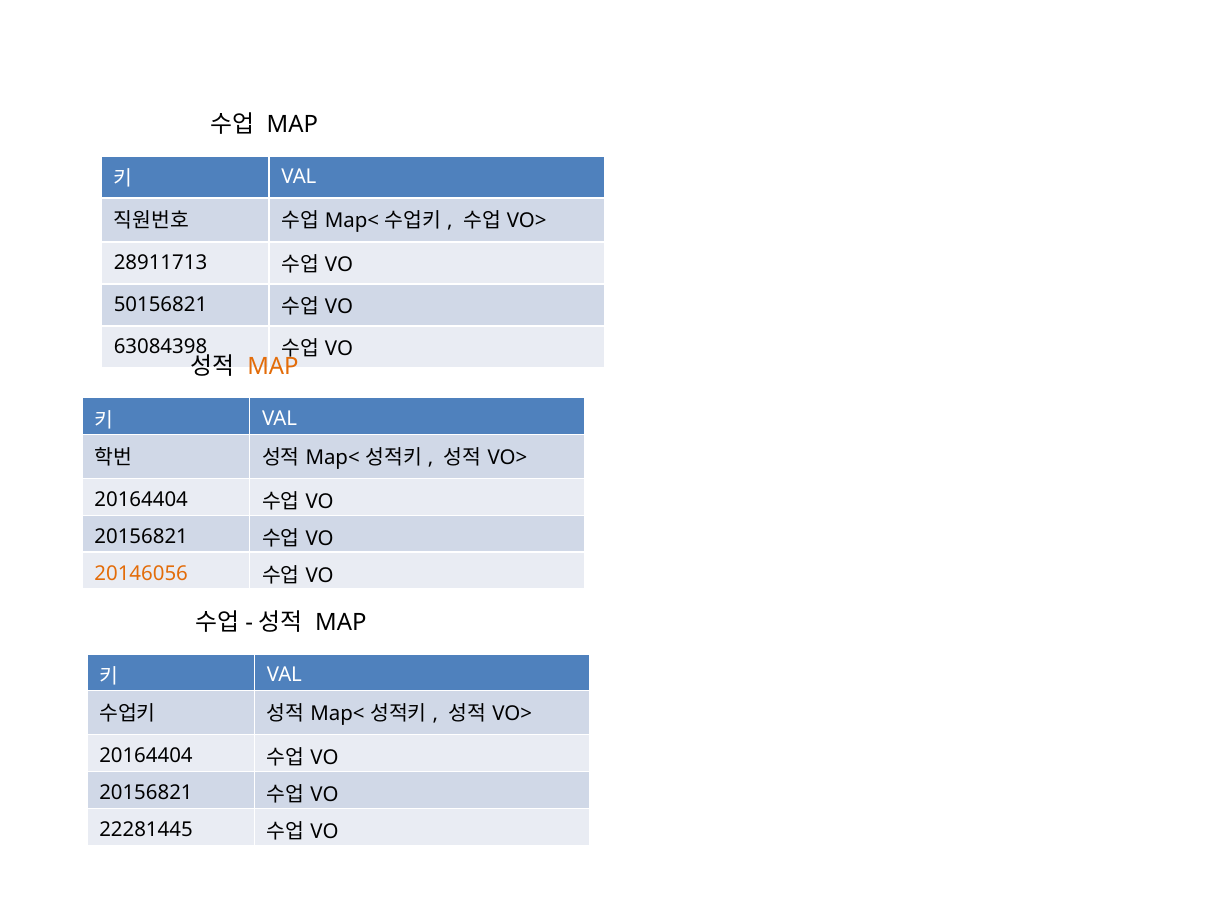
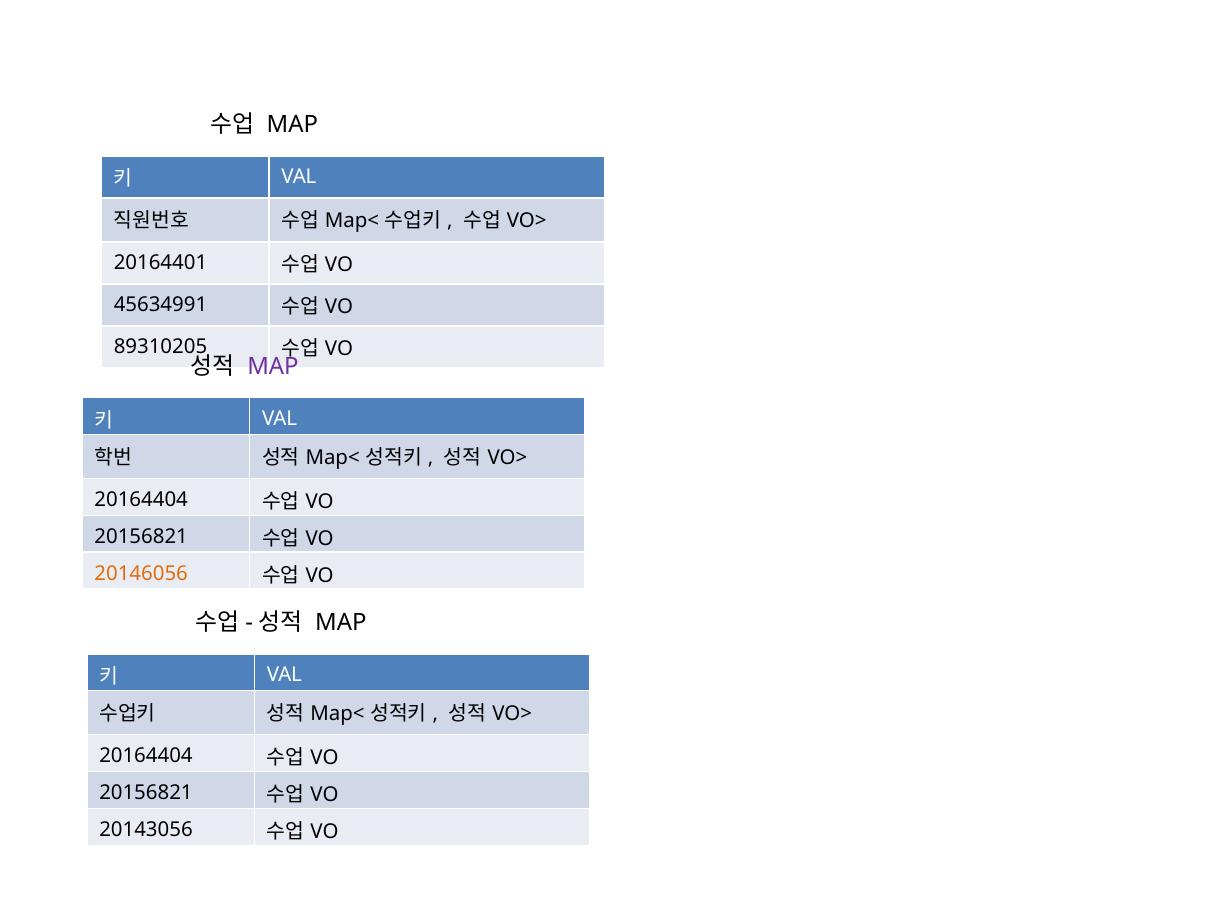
28911713: 28911713 -> 20164401
50156821: 50156821 -> 45634991
63084398: 63084398 -> 89310205
MAP at (273, 367) colour: orange -> purple
22281445: 22281445 -> 20143056
